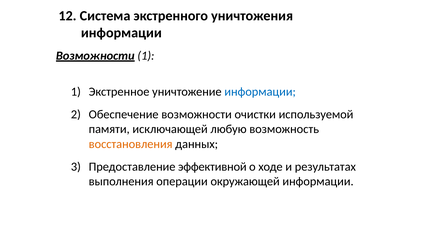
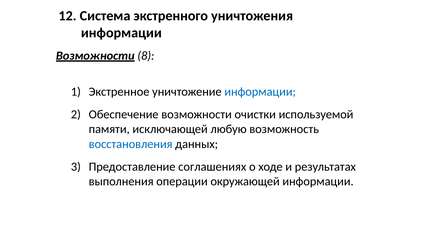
Возможности 1: 1 -> 8
восстановления colour: orange -> blue
эффективной: эффективной -> соглашениях
